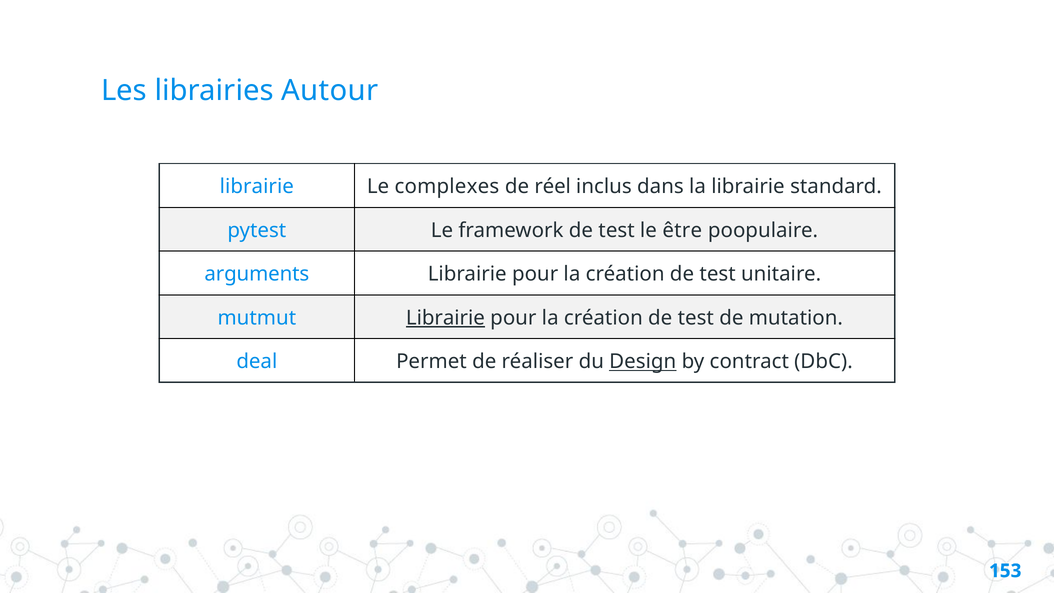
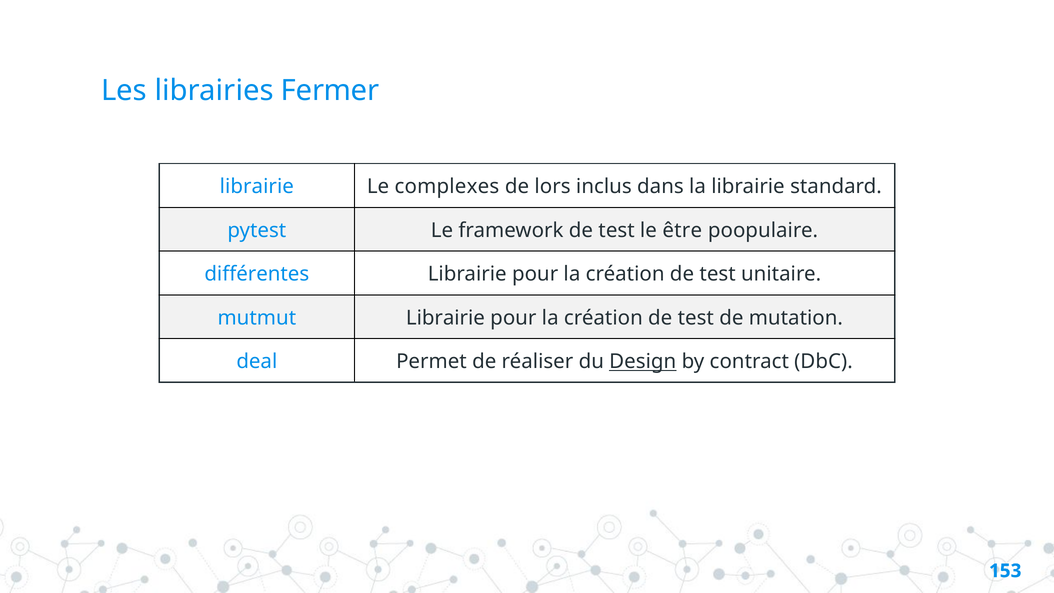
Autour: Autour -> Fermer
réel: réel -> lors
arguments: arguments -> différentes
Librairie at (445, 318) underline: present -> none
